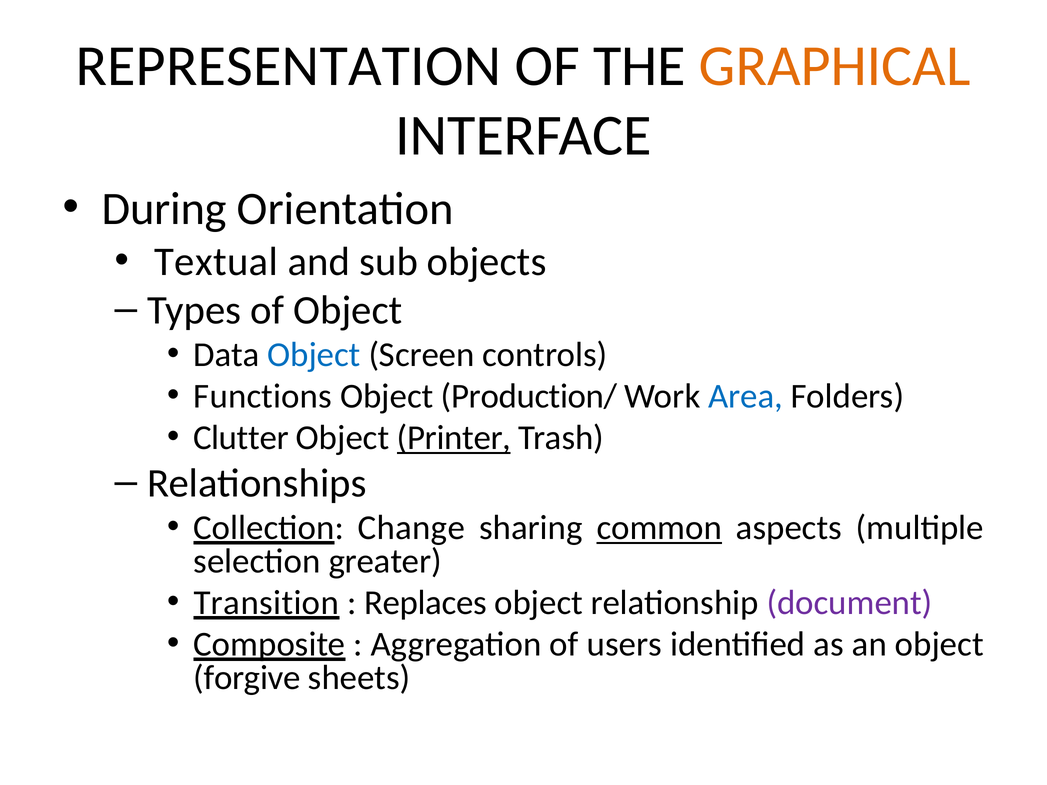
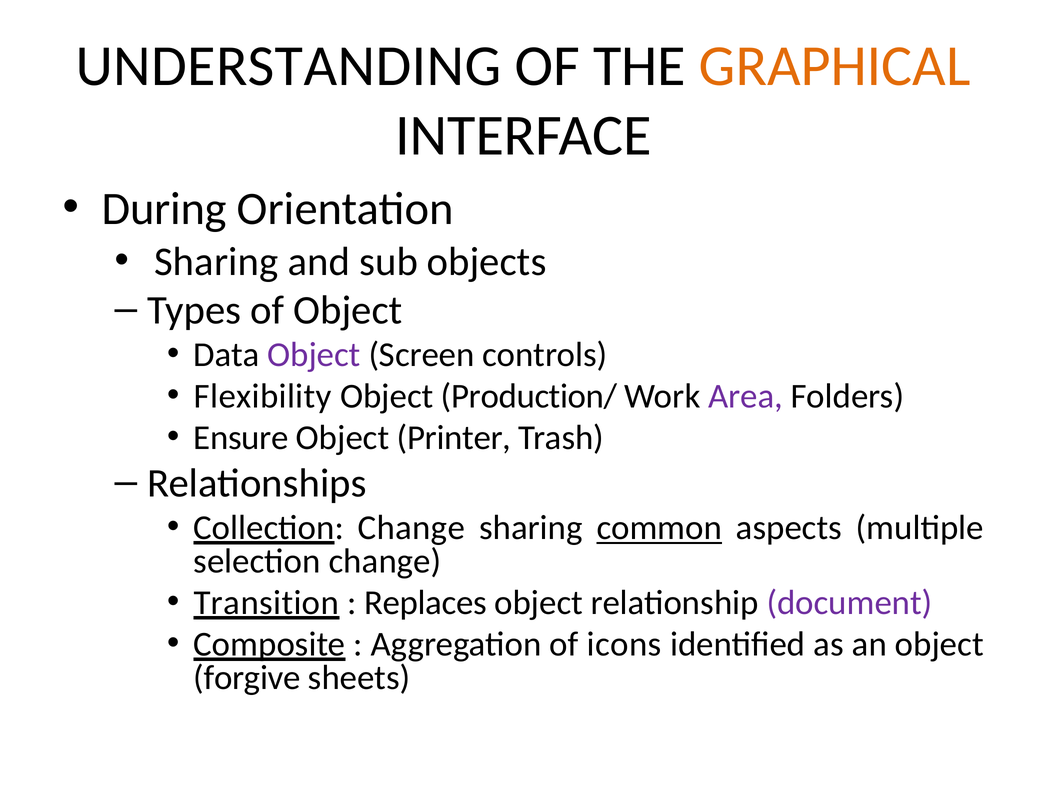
REPRESENTATION: REPRESENTATION -> UNDERSTANDING
Textual at (216, 262): Textual -> Sharing
Object at (314, 355) colour: blue -> purple
Functions: Functions -> Flexibility
Area colour: blue -> purple
Clutter: Clutter -> Ensure
Printer underline: present -> none
selection greater: greater -> change
users: users -> icons
